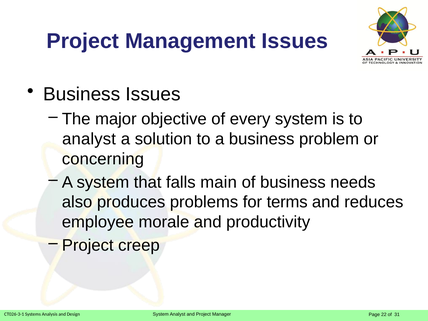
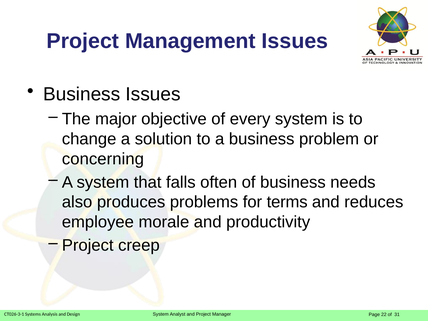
analyst at (89, 139): analyst -> change
main: main -> often
